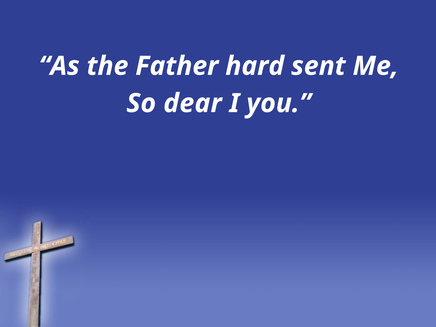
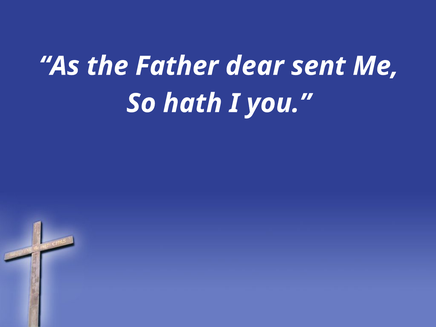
hard: hard -> dear
dear: dear -> hath
